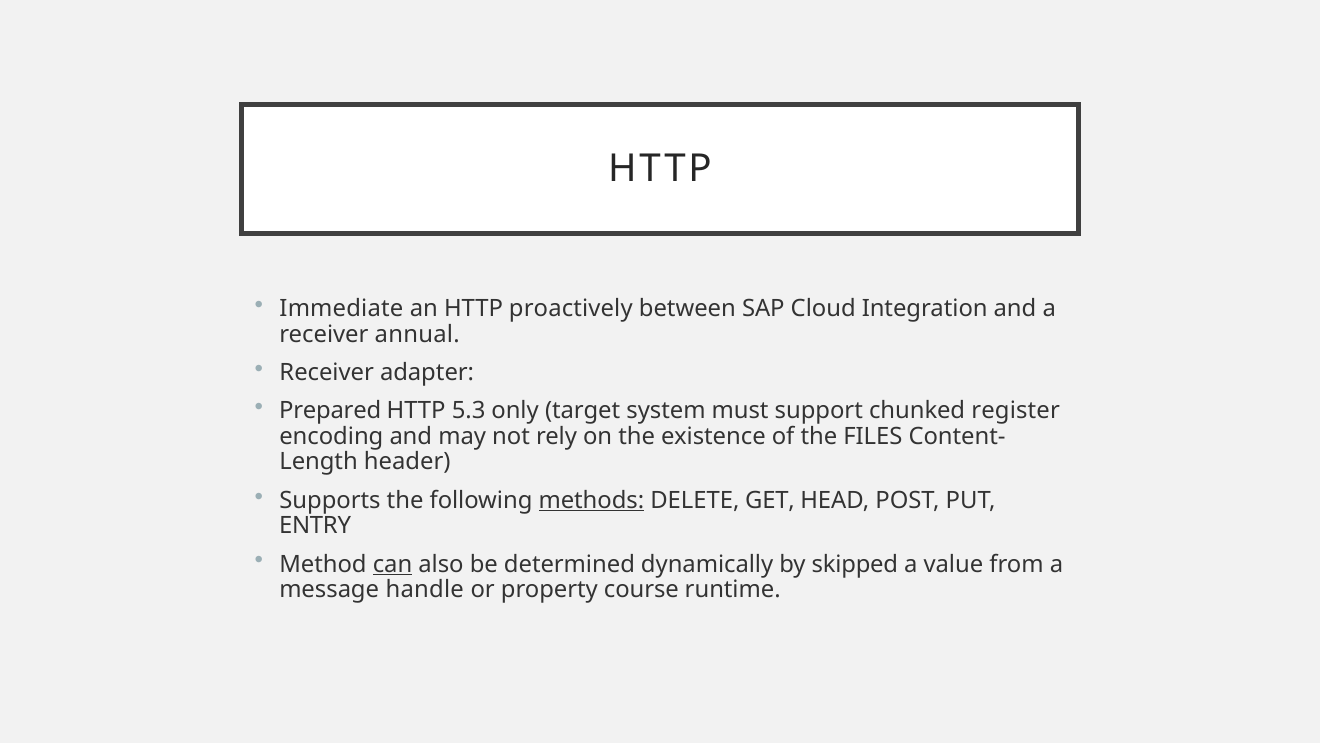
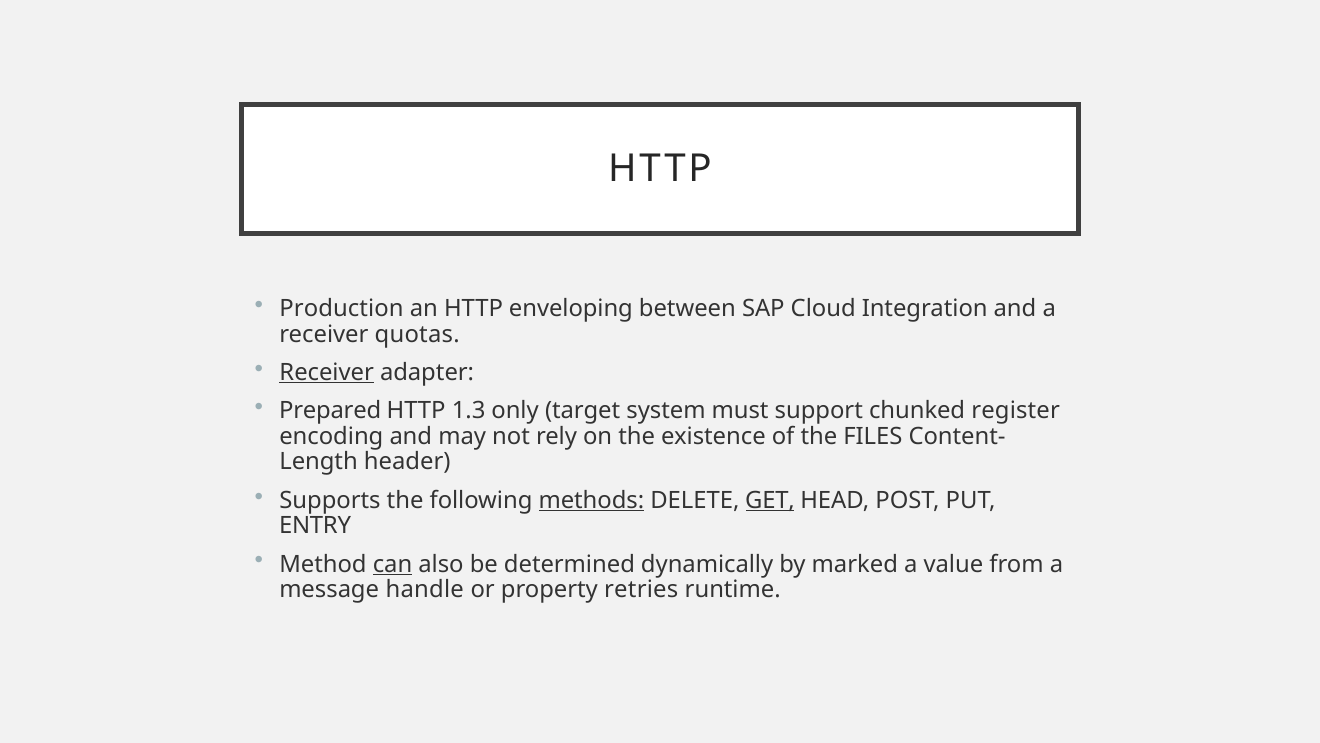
Immediate: Immediate -> Production
proactively: proactively -> enveloping
annual: annual -> quotas
Receiver at (327, 372) underline: none -> present
5.3: 5.3 -> 1.3
GET underline: none -> present
skipped: skipped -> marked
course: course -> retries
